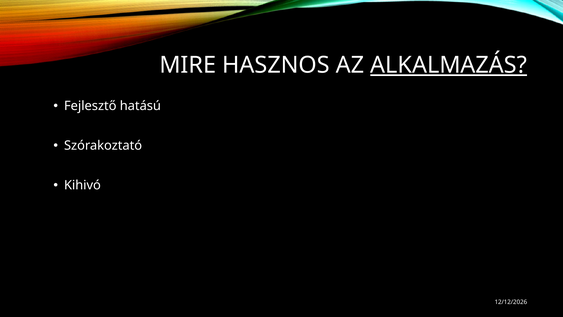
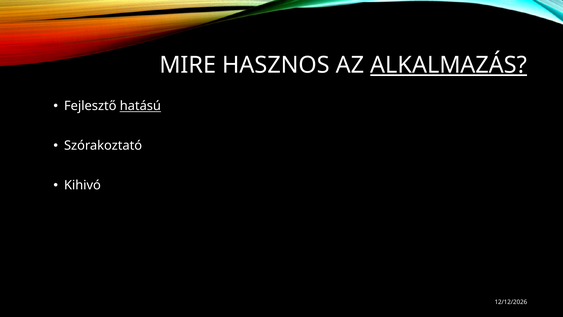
hatású underline: none -> present
